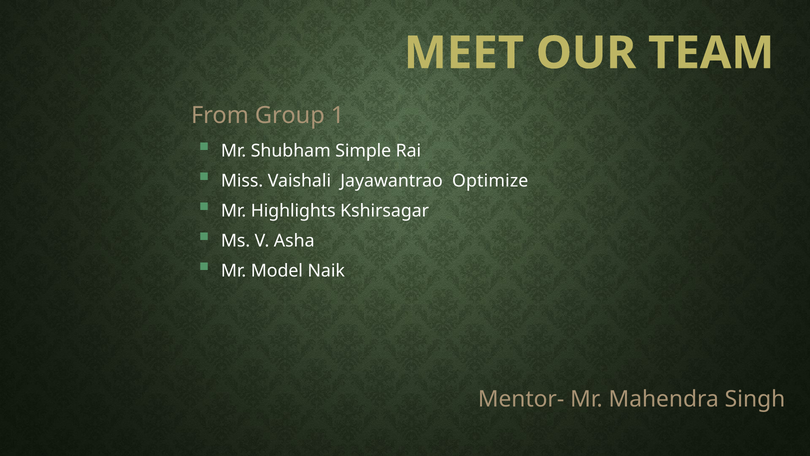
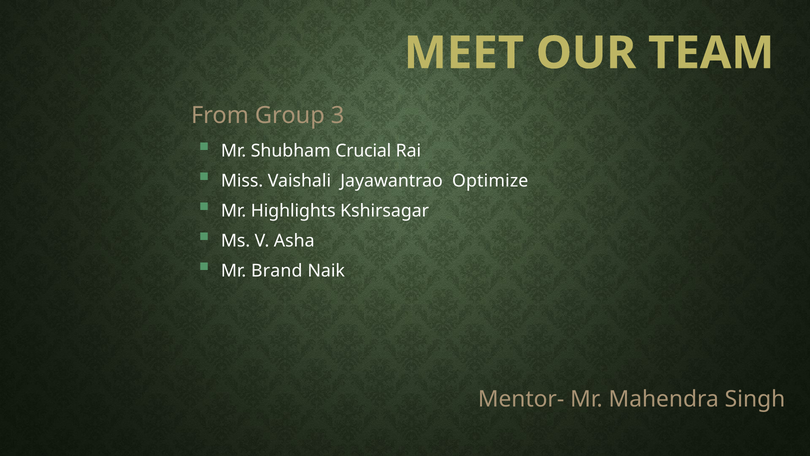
1: 1 -> 3
Simple: Simple -> Crucial
Model: Model -> Brand
